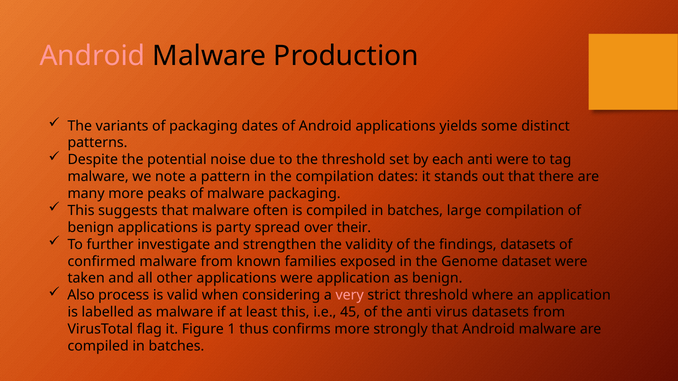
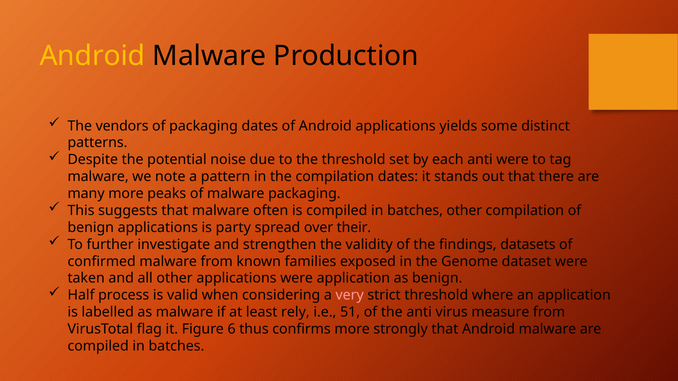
Android at (92, 56) colour: pink -> yellow
variants: variants -> vendors
batches large: large -> other
Also: Also -> Half
least this: this -> rely
45: 45 -> 51
virus datasets: datasets -> measure
1: 1 -> 6
